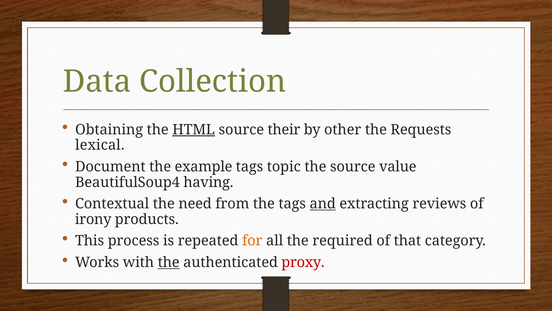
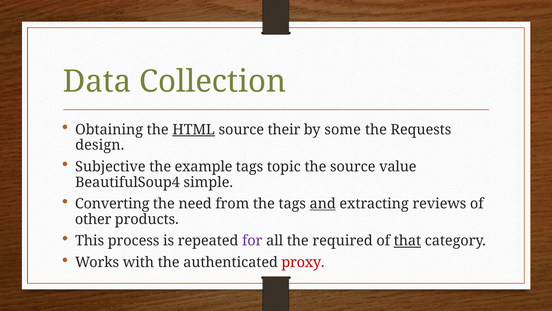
other: other -> some
lexical: lexical -> design
Document: Document -> Subjective
having: having -> simple
Contextual: Contextual -> Converting
irony: irony -> other
for colour: orange -> purple
that underline: none -> present
the at (169, 262) underline: present -> none
